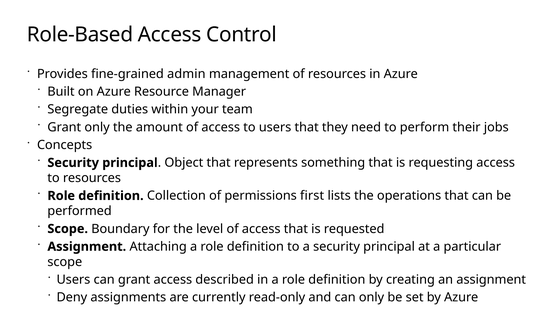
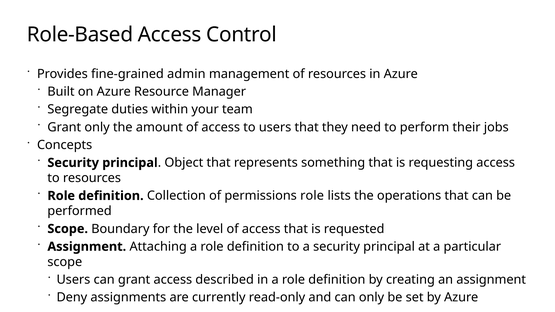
permissions first: first -> role
